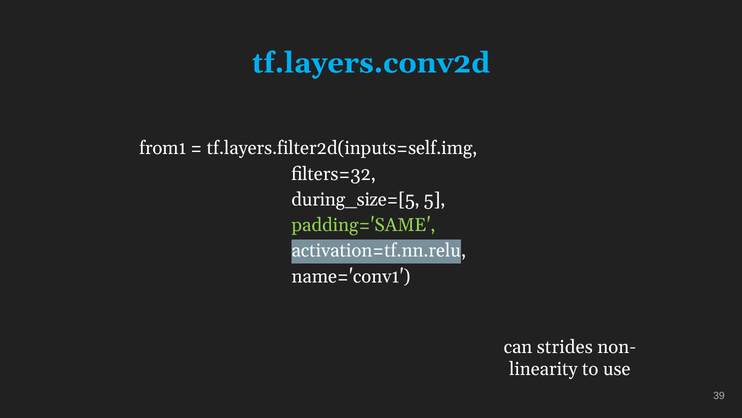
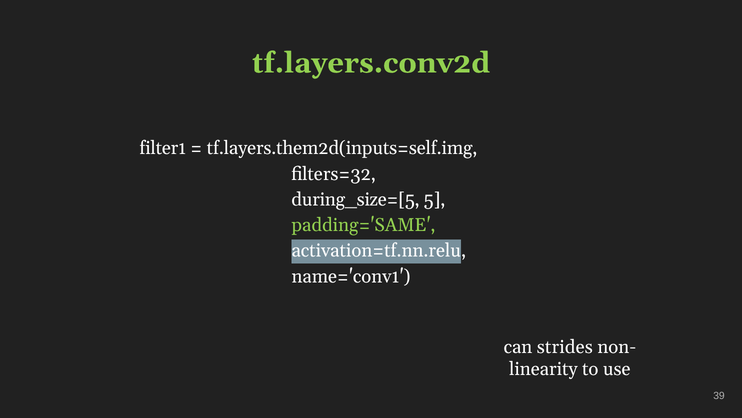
tf.layers.conv2d colour: light blue -> light green
from1: from1 -> filter1
tf.layers.filter2d(inputs=self.img: tf.layers.filter2d(inputs=self.img -> tf.layers.them2d(inputs=self.img
